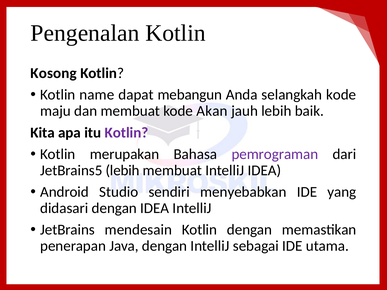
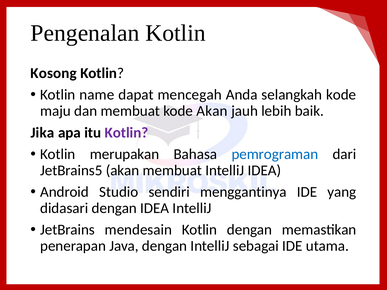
mebangun: mebangun -> mencegah
Kita: Kita -> Jika
pemrograman colour: purple -> blue
JetBrains5 lebih: lebih -> akan
menyebabkan: menyebabkan -> menggantinya
